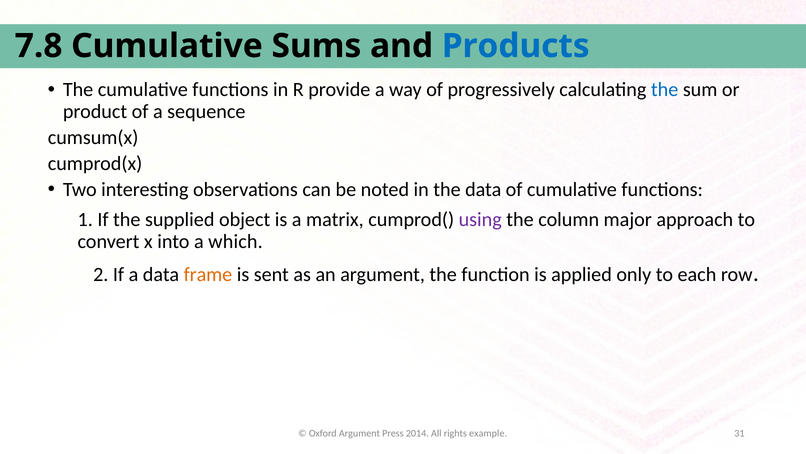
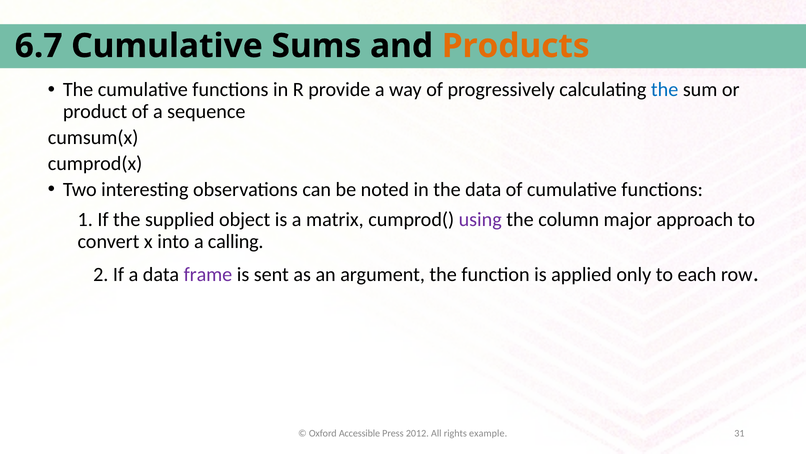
7.8: 7.8 -> 6.7
Products colour: blue -> orange
which: which -> calling
frame colour: orange -> purple
Oxford Argument: Argument -> Accessible
2014: 2014 -> 2012
